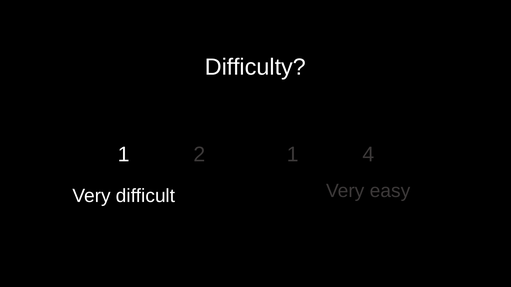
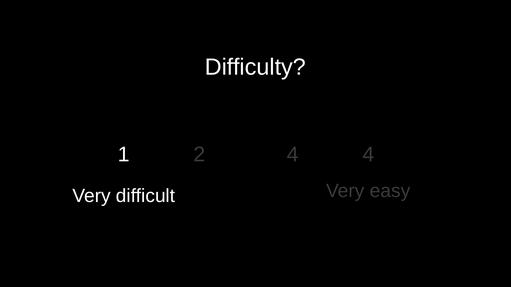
2 1: 1 -> 4
